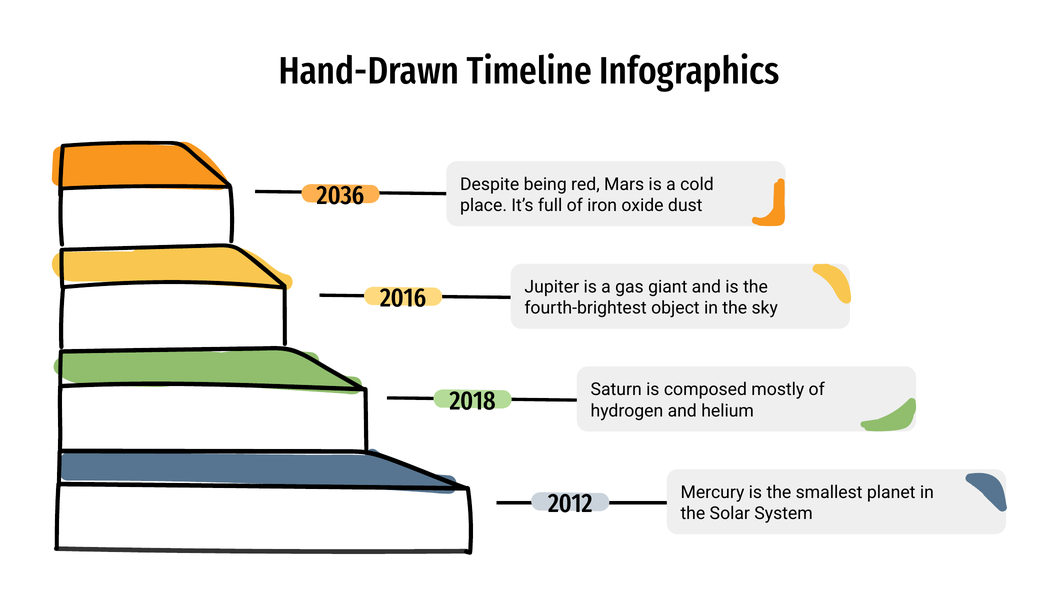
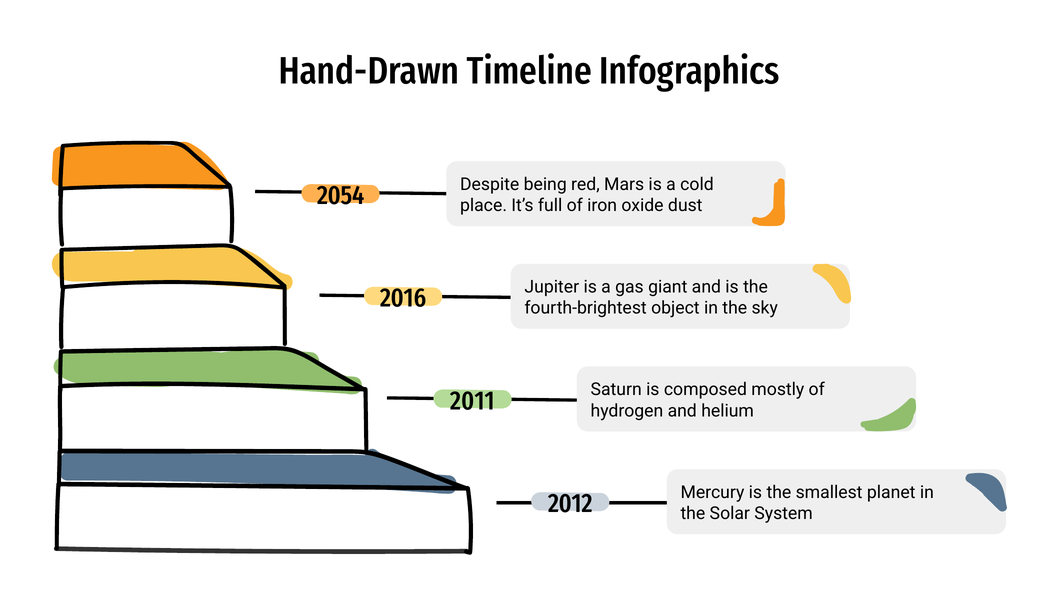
2036: 2036 -> 2054
2018: 2018 -> 2011
